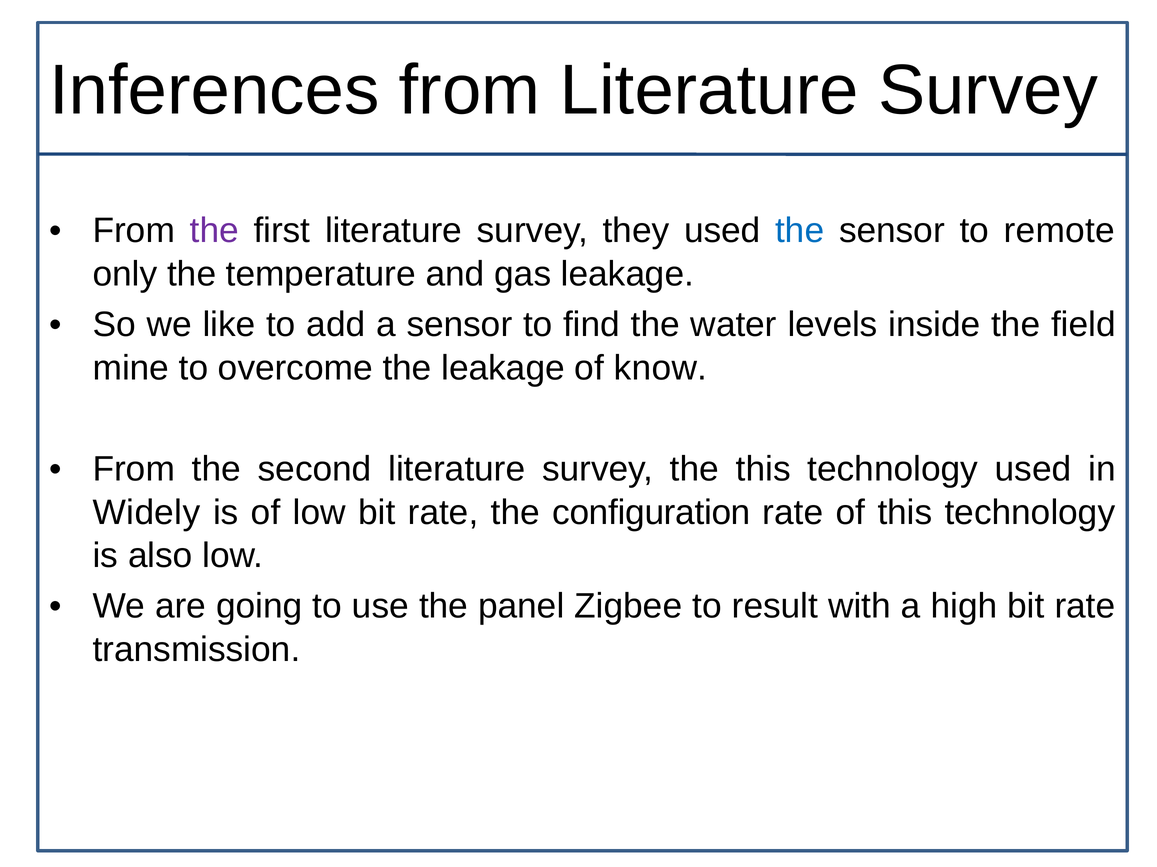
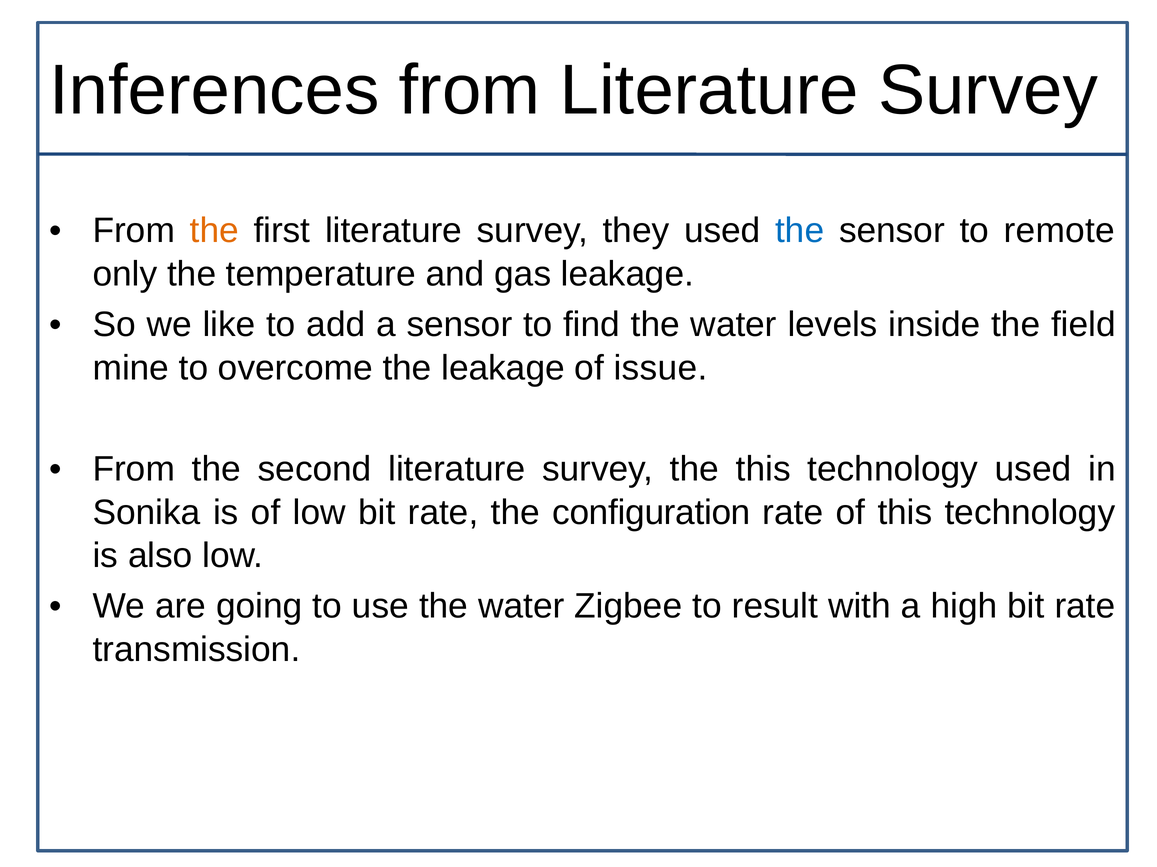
the at (214, 231) colour: purple -> orange
know: know -> issue
Widely: Widely -> Sonika
use the panel: panel -> water
